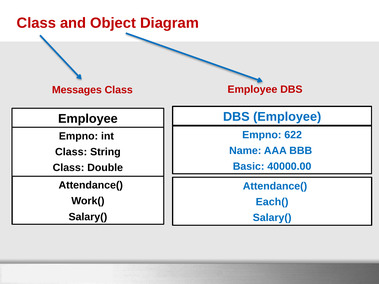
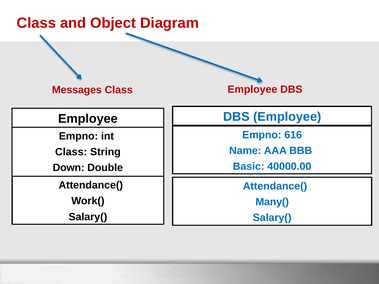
622: 622 -> 616
Class at (69, 168): Class -> Down
Each(: Each( -> Many(
